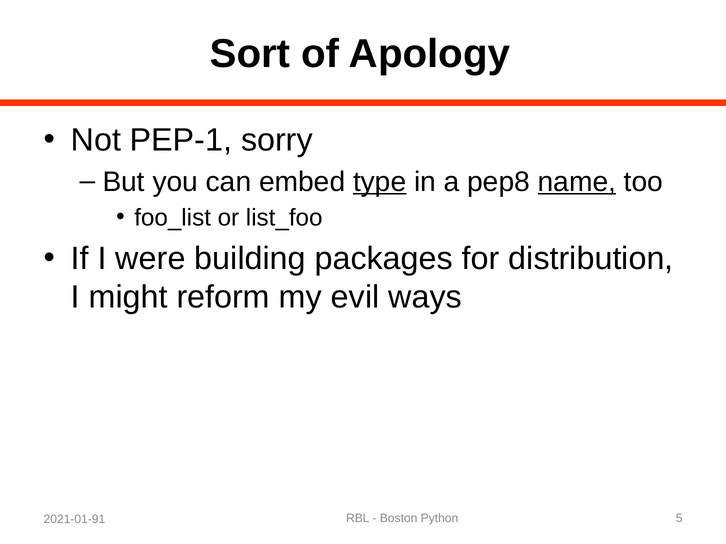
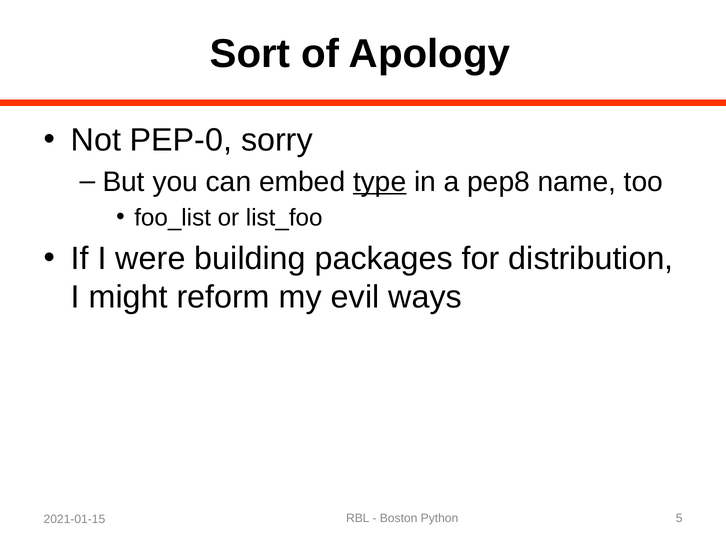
PEP-1: PEP-1 -> PEP-0
name underline: present -> none
2021-01-91: 2021-01-91 -> 2021-01-15
